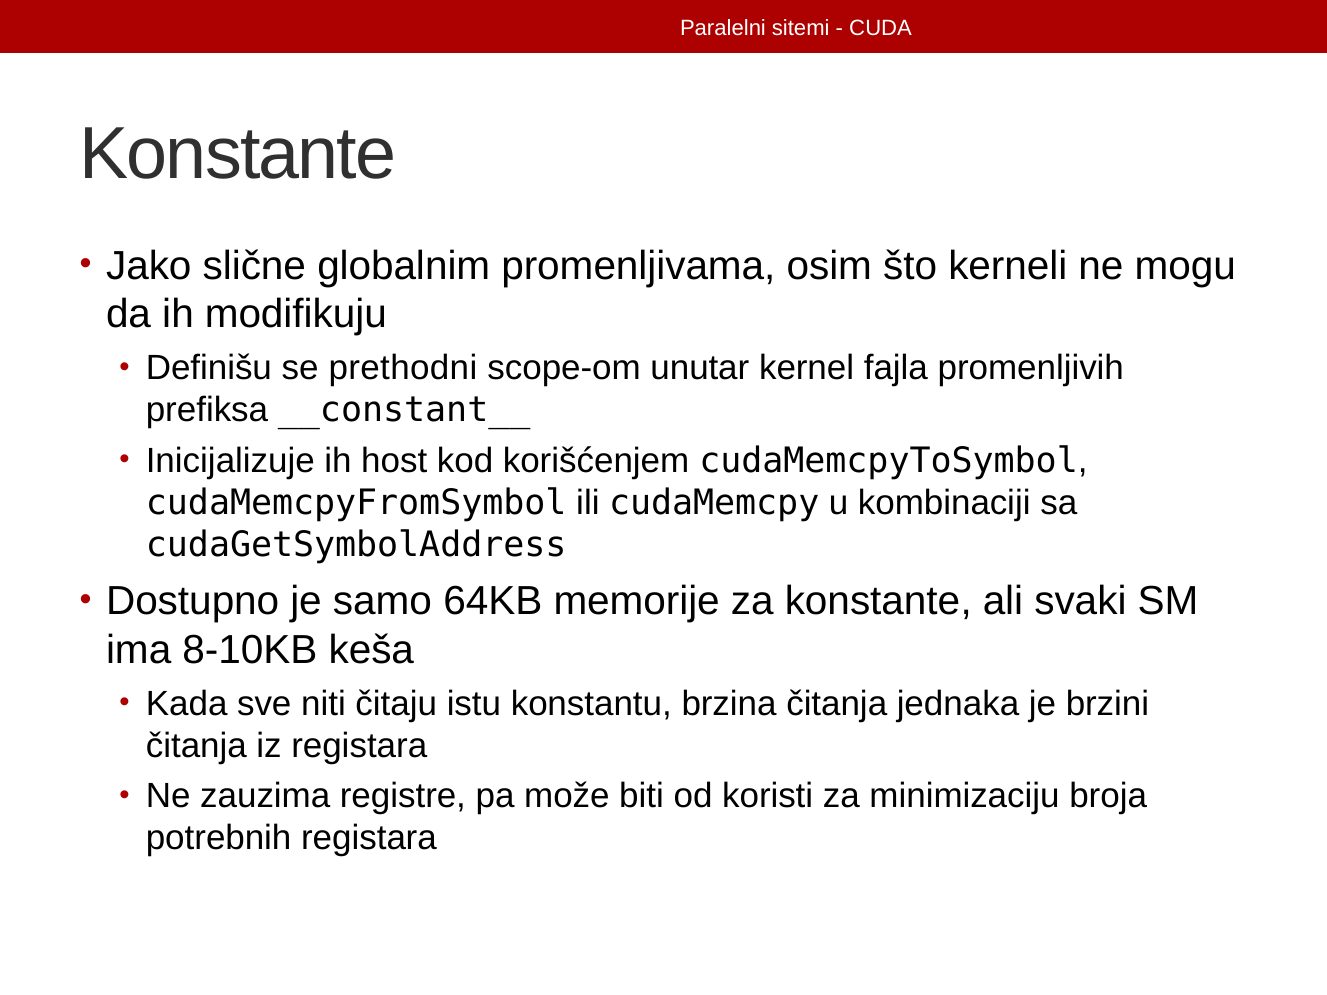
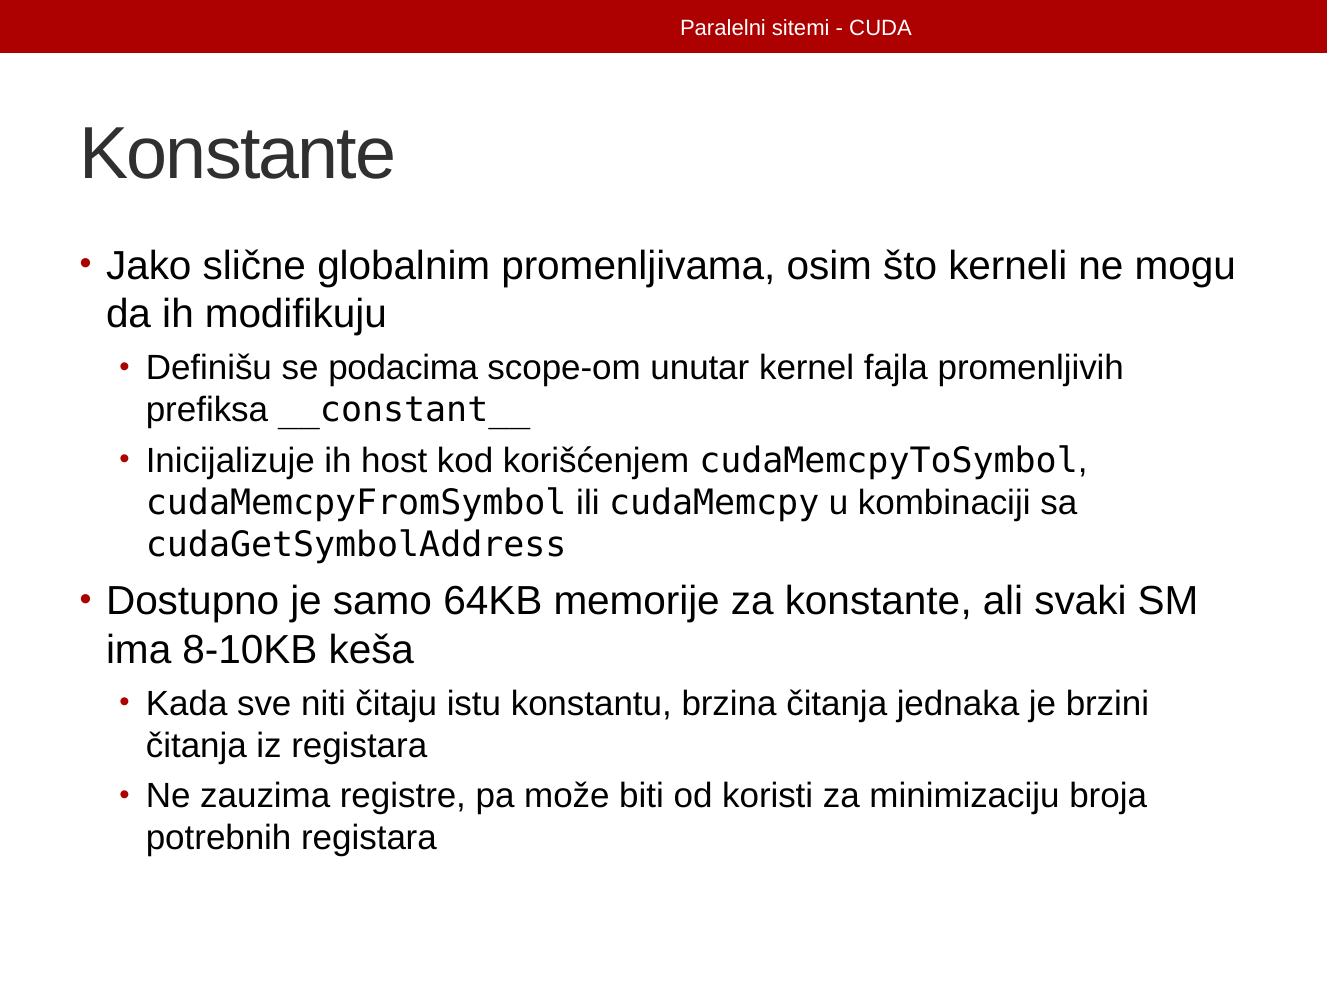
prethodni: prethodni -> podacima
